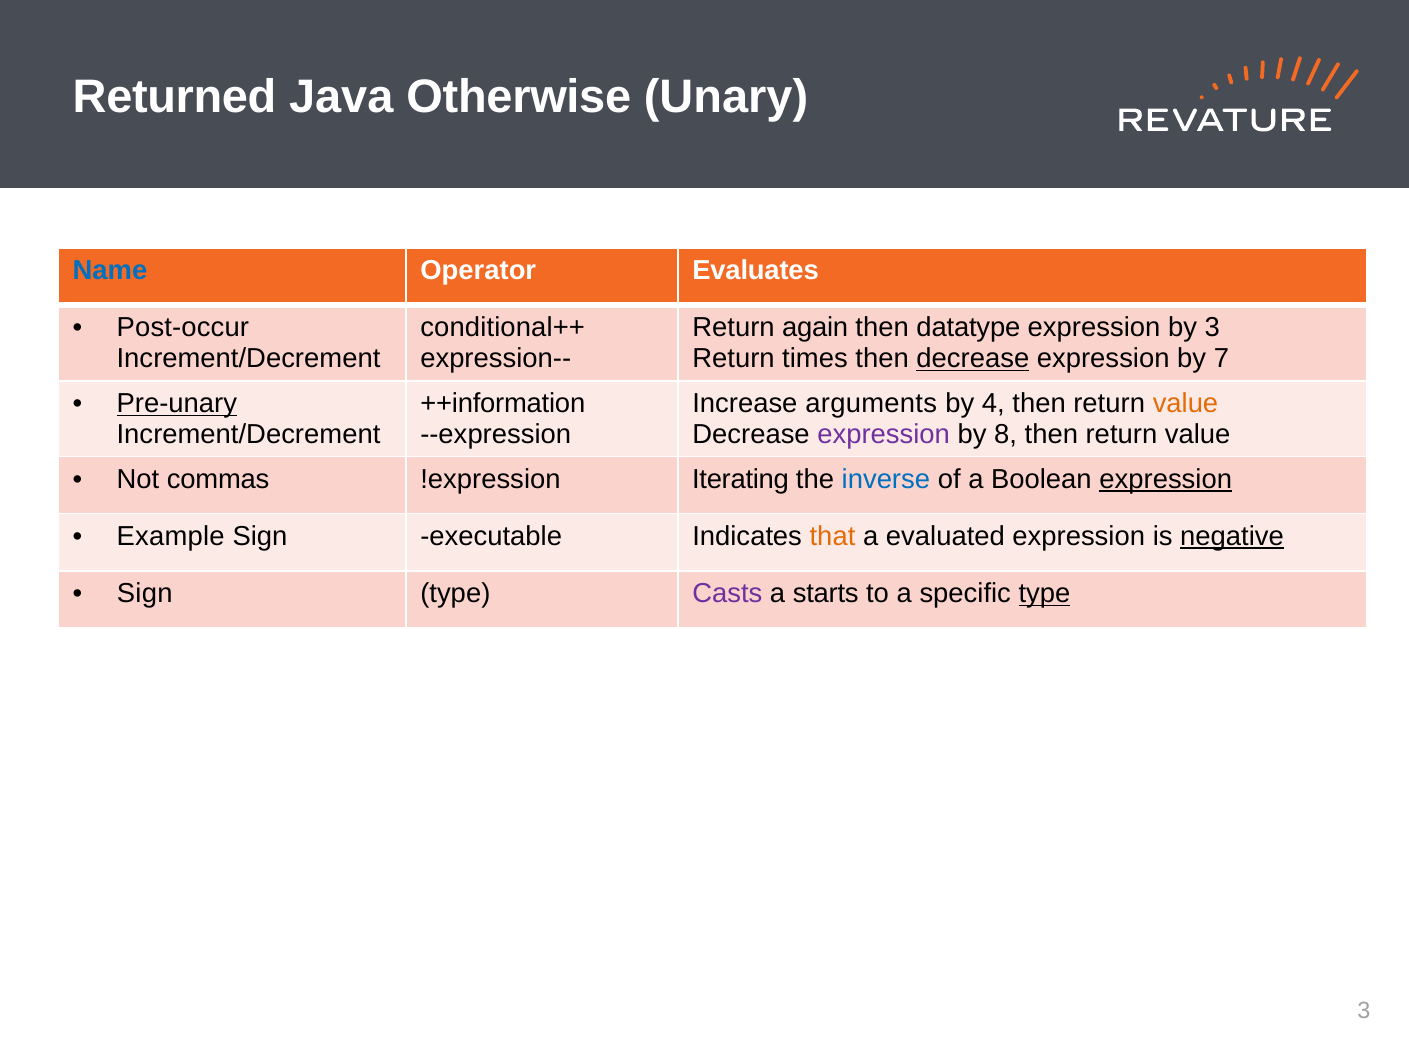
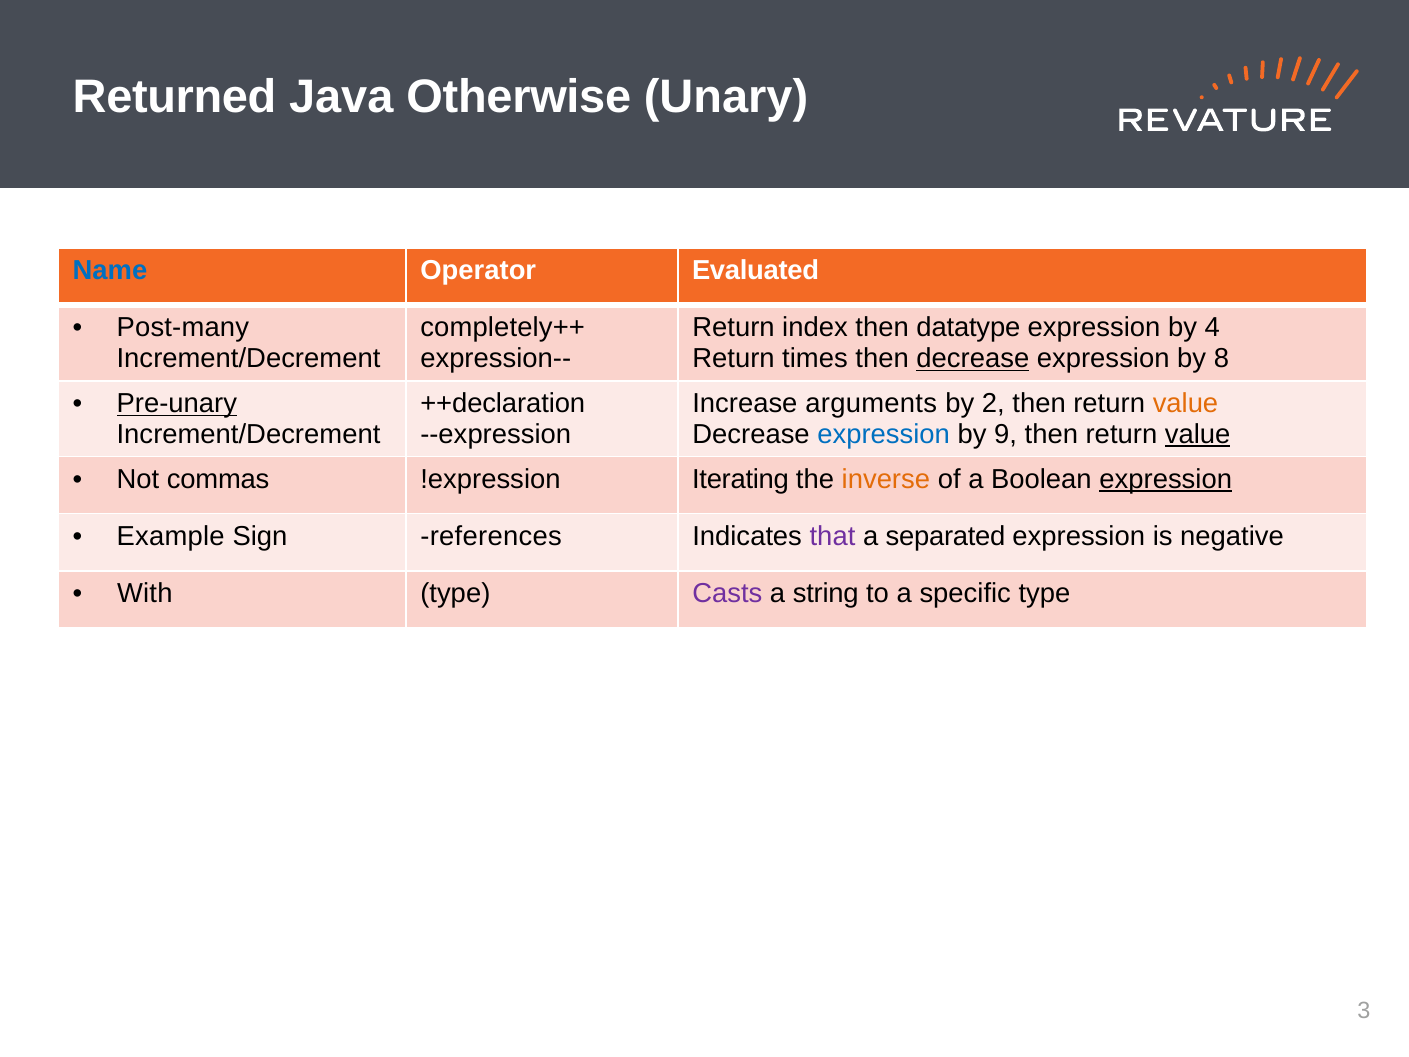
Evaluates: Evaluates -> Evaluated
Post-occur: Post-occur -> Post-many
conditional++: conditional++ -> completely++
again: again -> index
by 3: 3 -> 4
7: 7 -> 8
++information: ++information -> ++declaration
4: 4 -> 2
expression at (884, 434) colour: purple -> blue
8: 8 -> 9
value at (1198, 434) underline: none -> present
inverse colour: blue -> orange
executable: executable -> references
that colour: orange -> purple
evaluated: evaluated -> separated
negative underline: present -> none
Sign at (145, 593): Sign -> With
starts: starts -> string
type at (1044, 593) underline: present -> none
